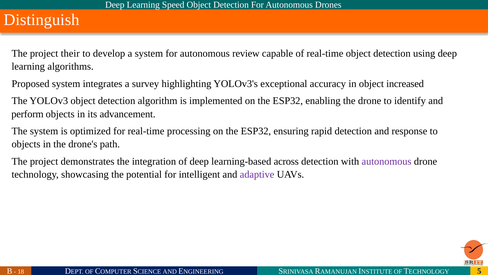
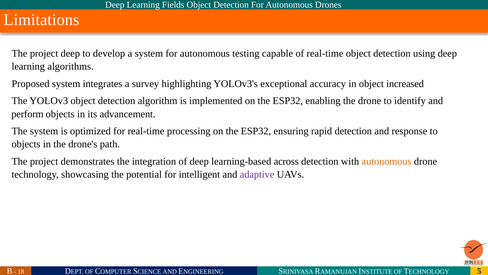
Speed: Speed -> Fields
Distinguish: Distinguish -> Limitations
project their: their -> deep
review: review -> testing
autonomous at (387, 161) colour: purple -> orange
